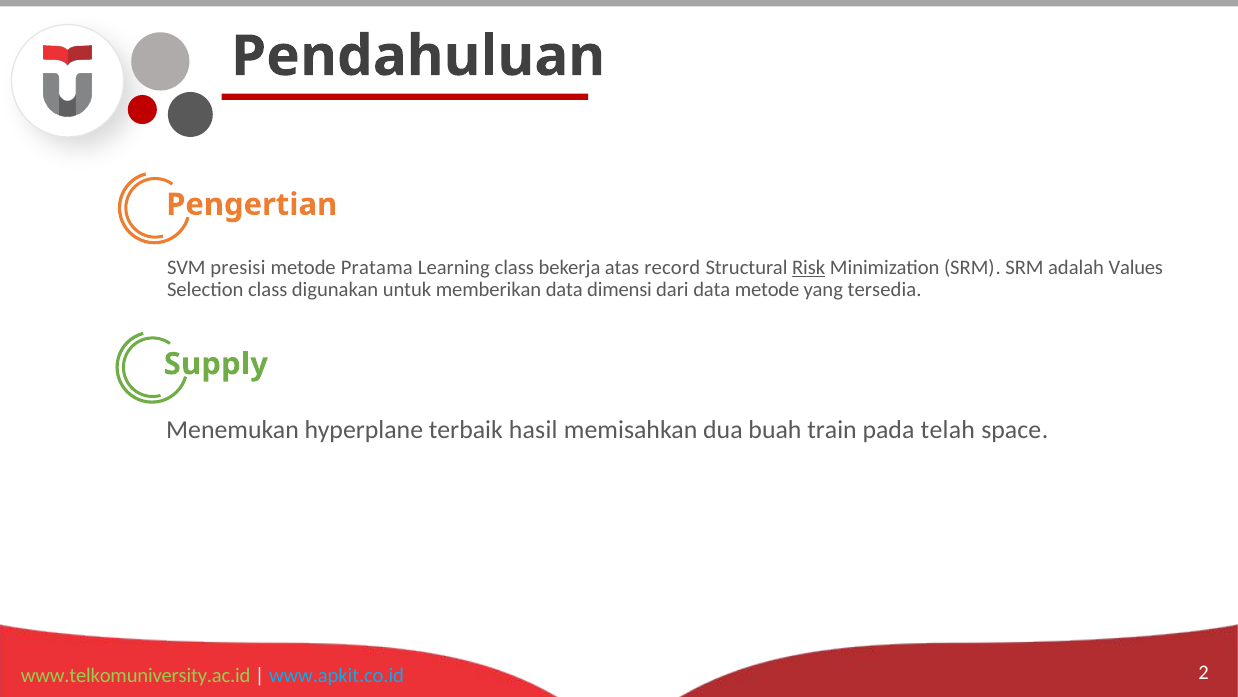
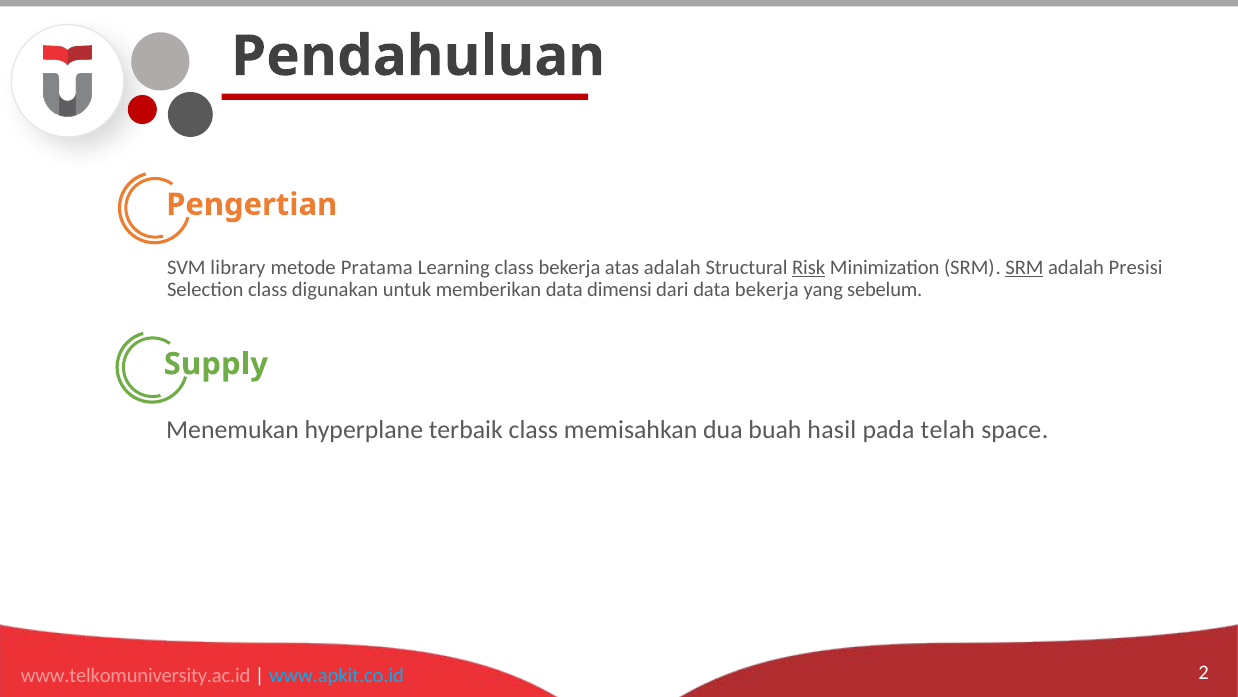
presisi: presisi -> library
atas record: record -> adalah
SRM at (1024, 267) underline: none -> present
Values: Values -> Presisi
data metode: metode -> bekerja
tersedia: tersedia -> sebelum
terbaik hasil: hasil -> class
train: train -> hasil
www.telkomuniversity.ac.id colour: light green -> pink
